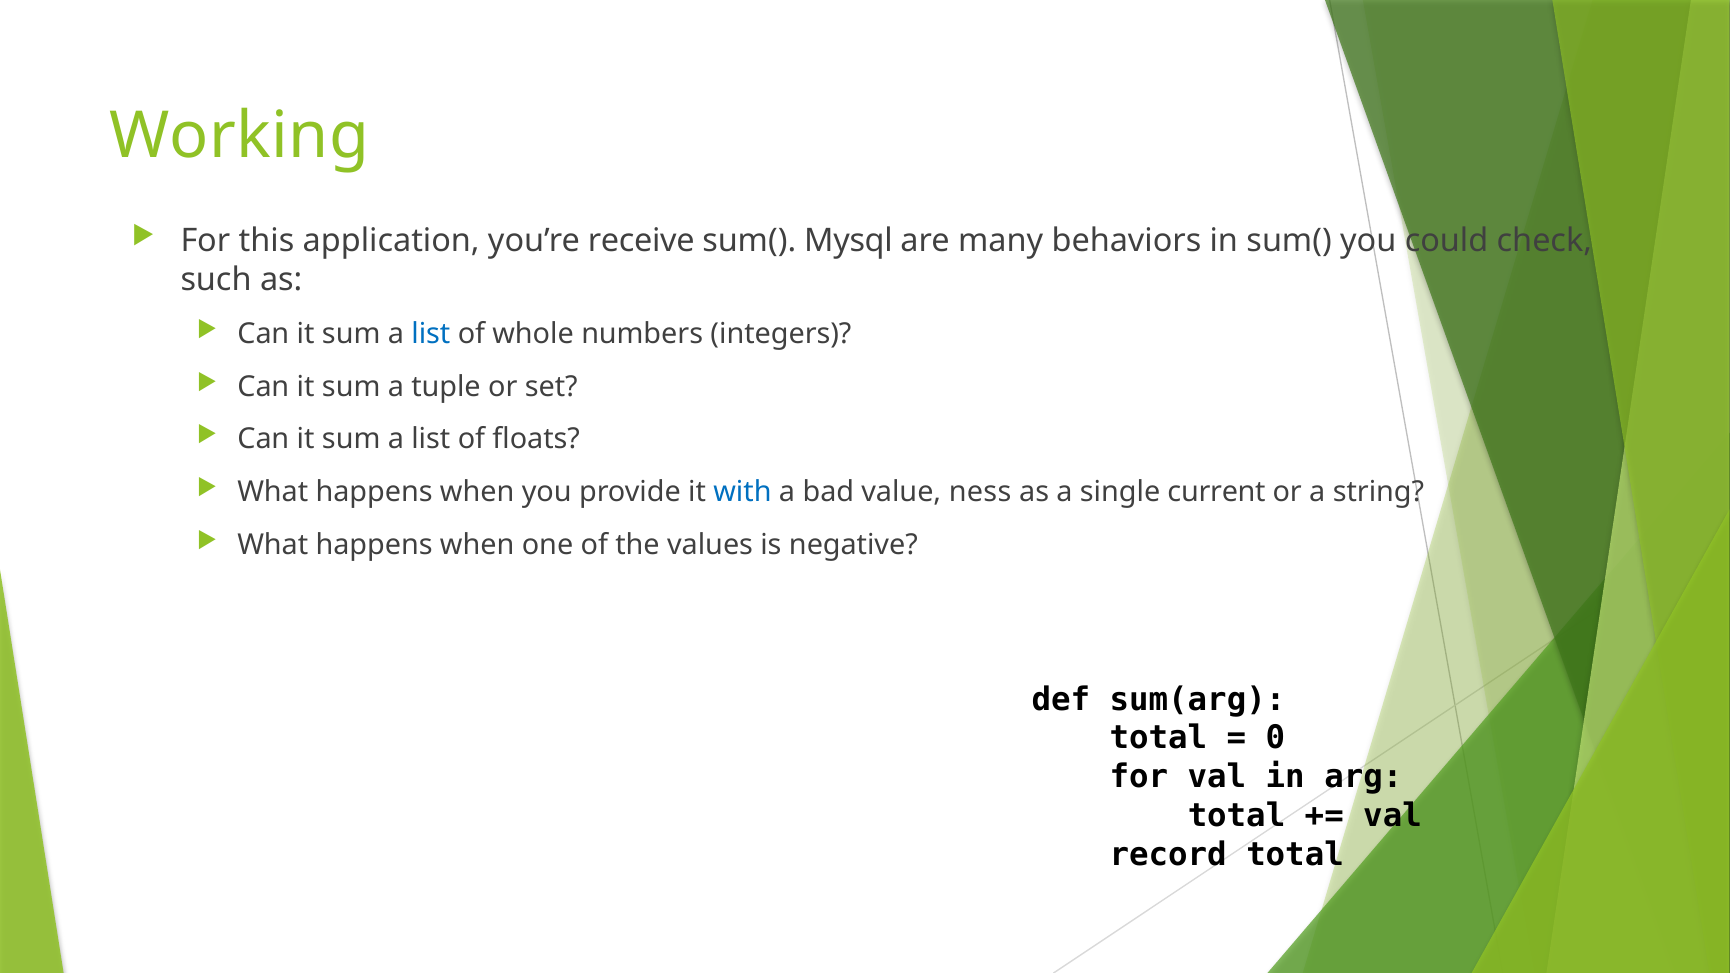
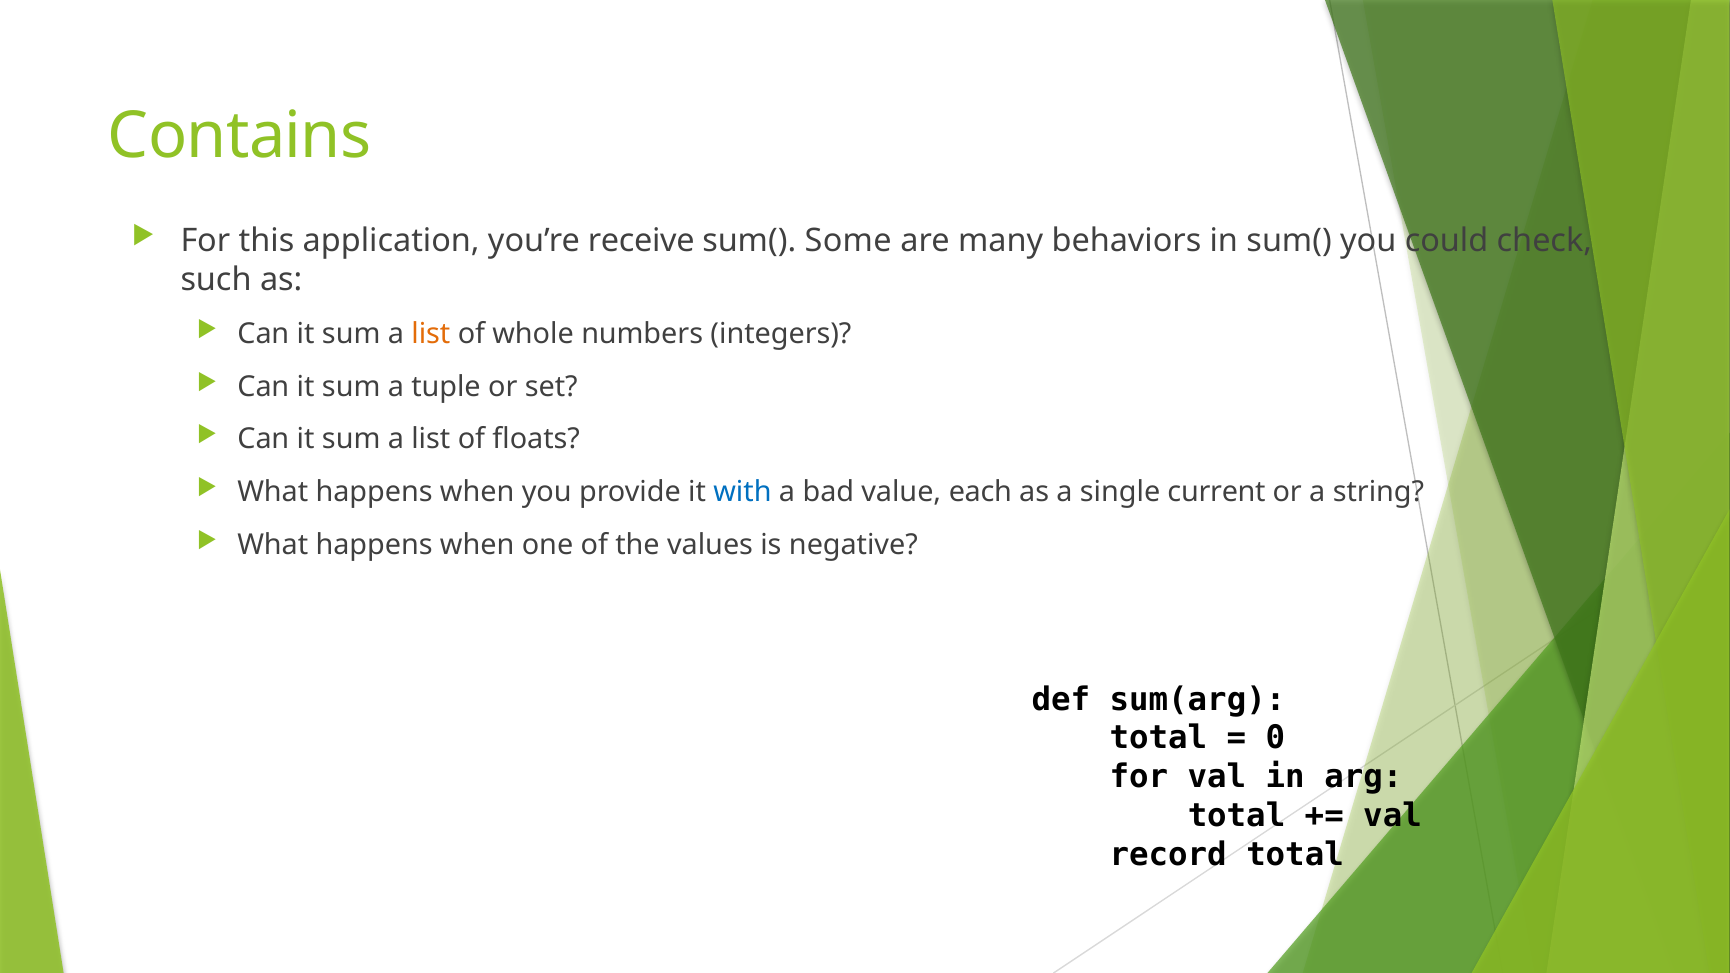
Working: Working -> Contains
Mysql: Mysql -> Some
list at (431, 334) colour: blue -> orange
ness: ness -> each
